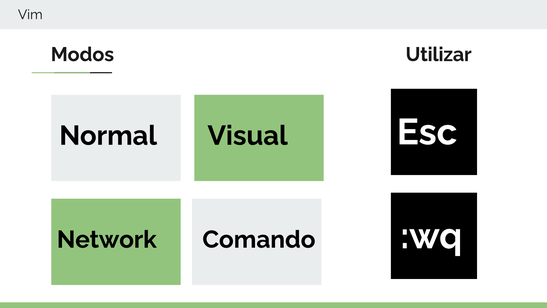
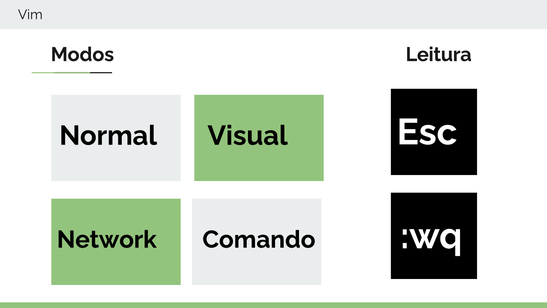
Utilizar: Utilizar -> Leitura
